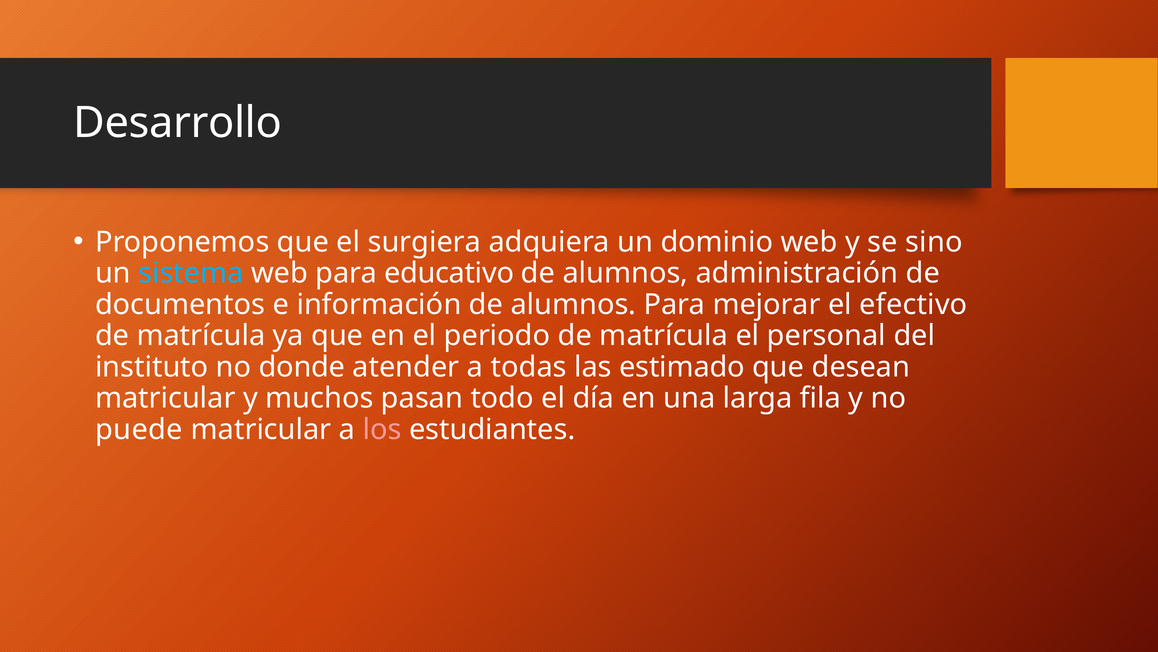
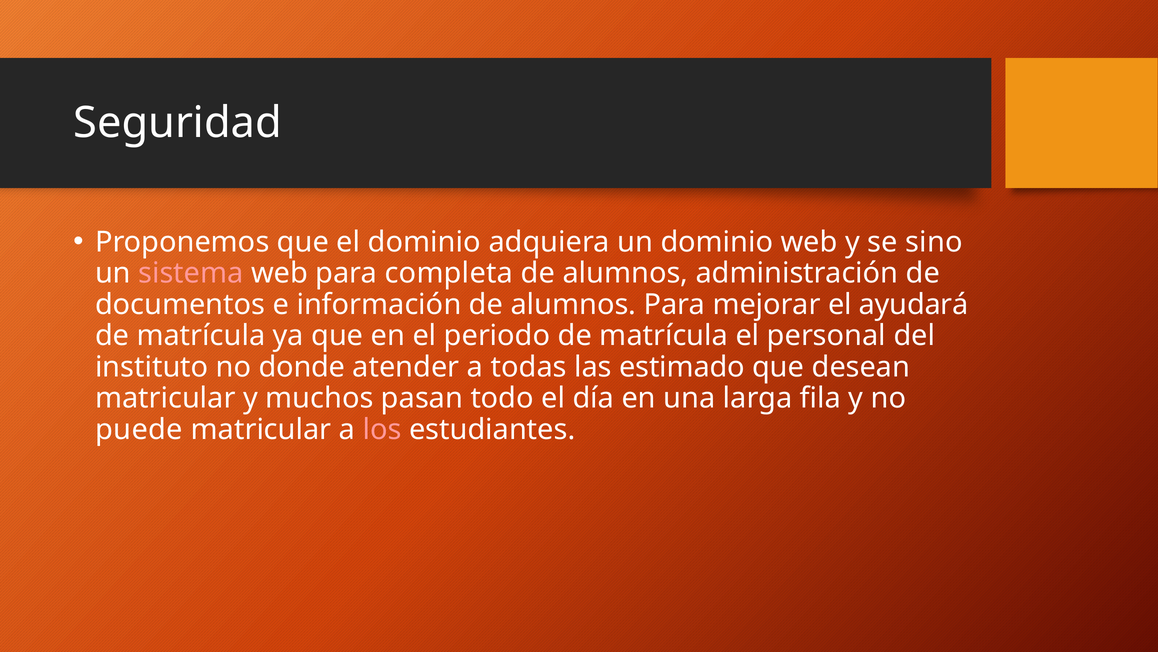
Desarrollo: Desarrollo -> Seguridad
el surgiera: surgiera -> dominio
sistema colour: light blue -> pink
educativo: educativo -> completa
efectivo: efectivo -> ayudará
